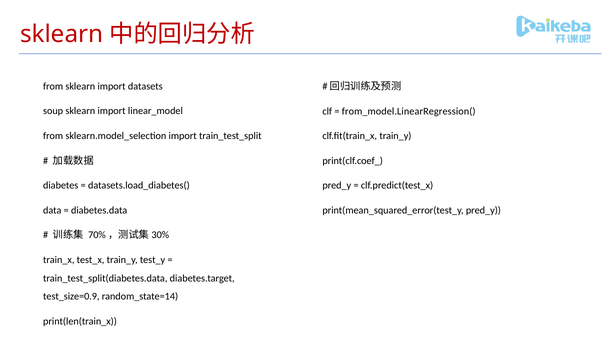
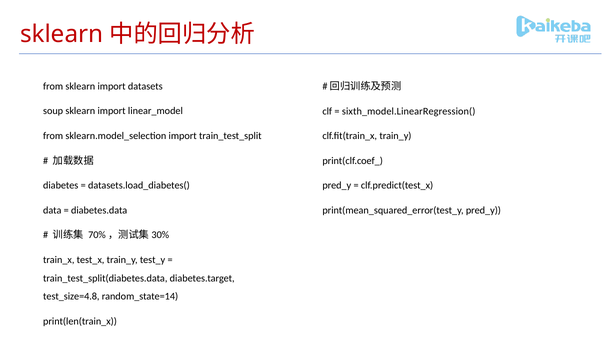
from_model.LinearRegression(: from_model.LinearRegression( -> sixth_model.LinearRegression(
test_size=0.9: test_size=0.9 -> test_size=4.8
